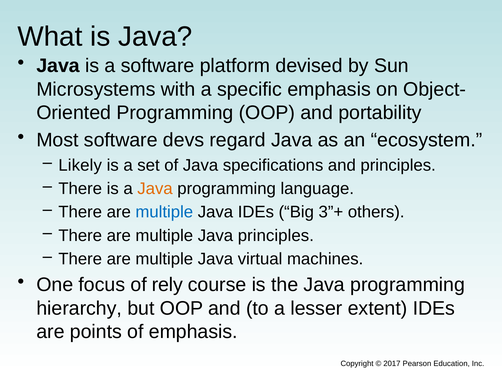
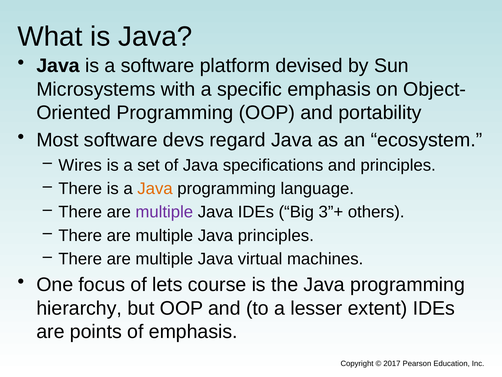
Likely: Likely -> Wires
multiple at (164, 212) colour: blue -> purple
rely: rely -> lets
